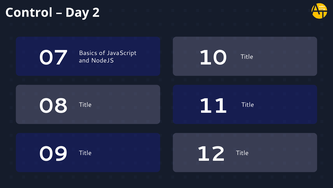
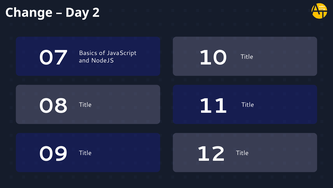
Control: Control -> Change
